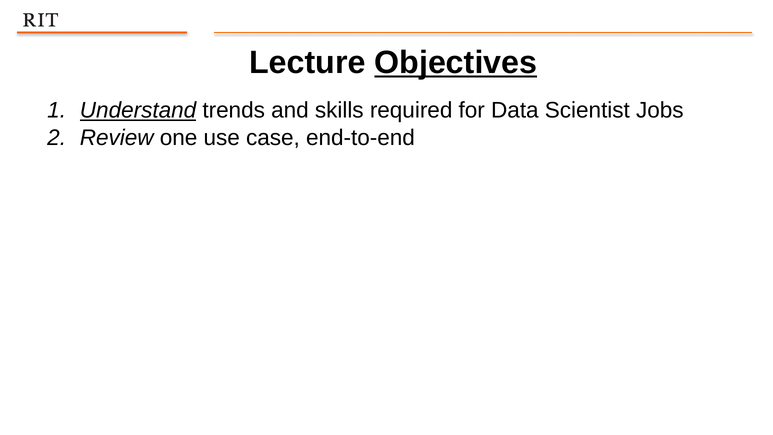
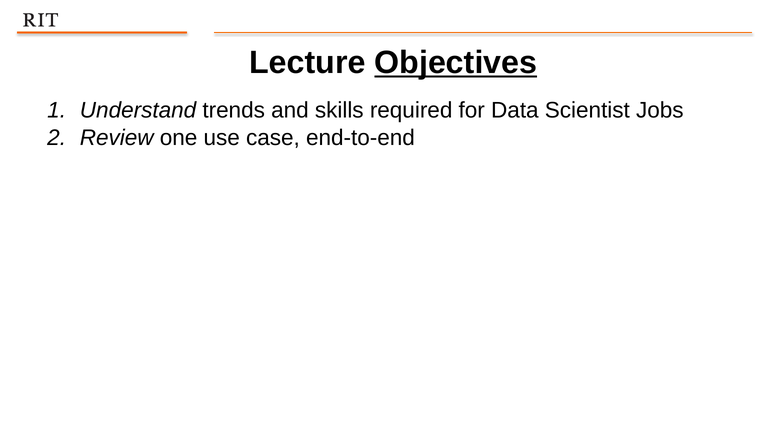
Understand underline: present -> none
